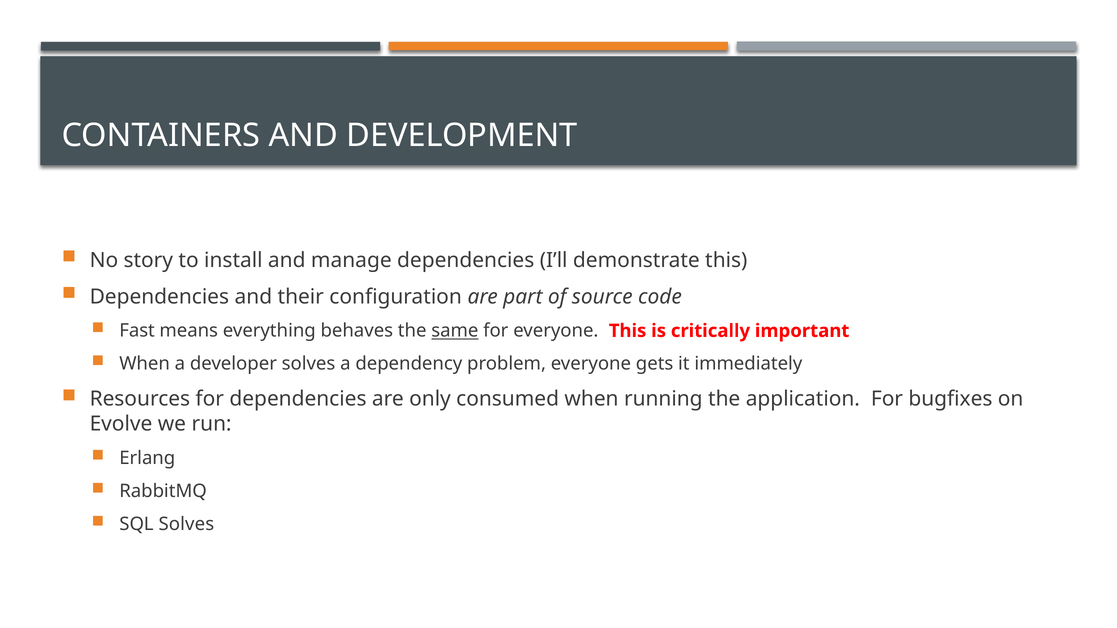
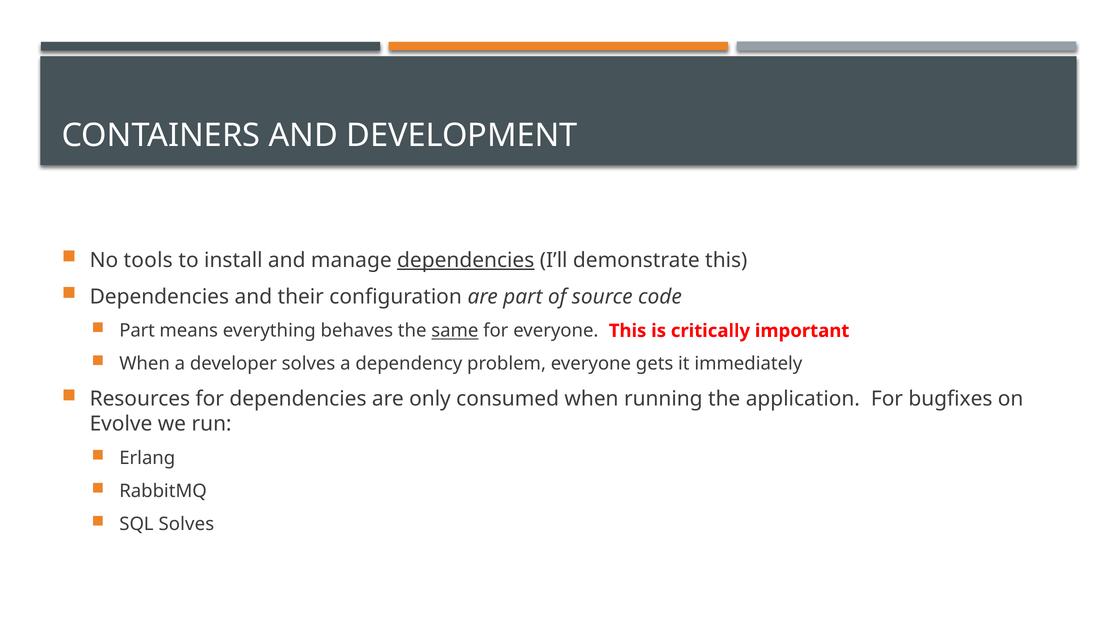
story: story -> tools
dependencies at (466, 260) underline: none -> present
Fast at (137, 331): Fast -> Part
